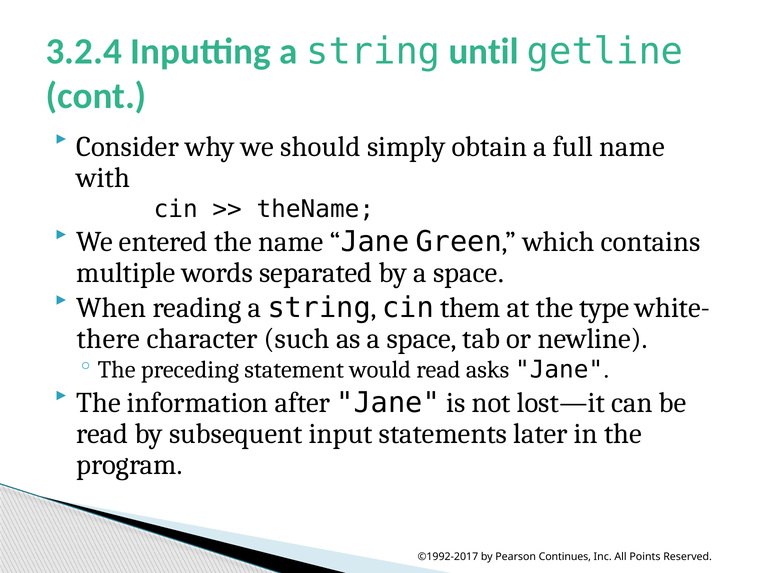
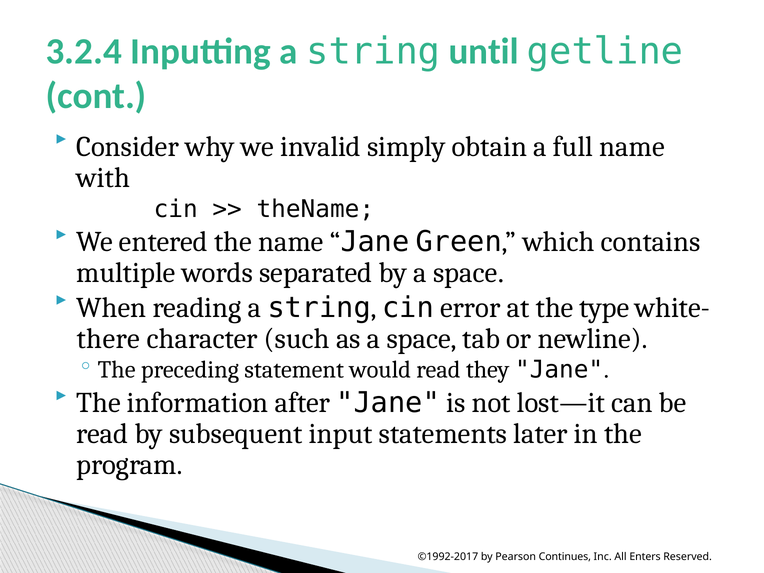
should: should -> invalid
them: them -> error
asks: asks -> they
Points: Points -> Enters
